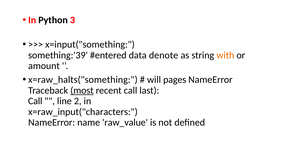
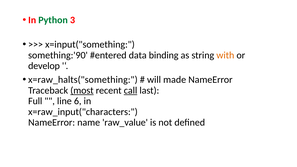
Python colour: black -> green
something:'39: something:'39 -> something:'90
denote: denote -> binding
amount: amount -> develop
pages: pages -> made
call at (131, 90) underline: none -> present
Call at (35, 101): Call -> Full
2: 2 -> 6
